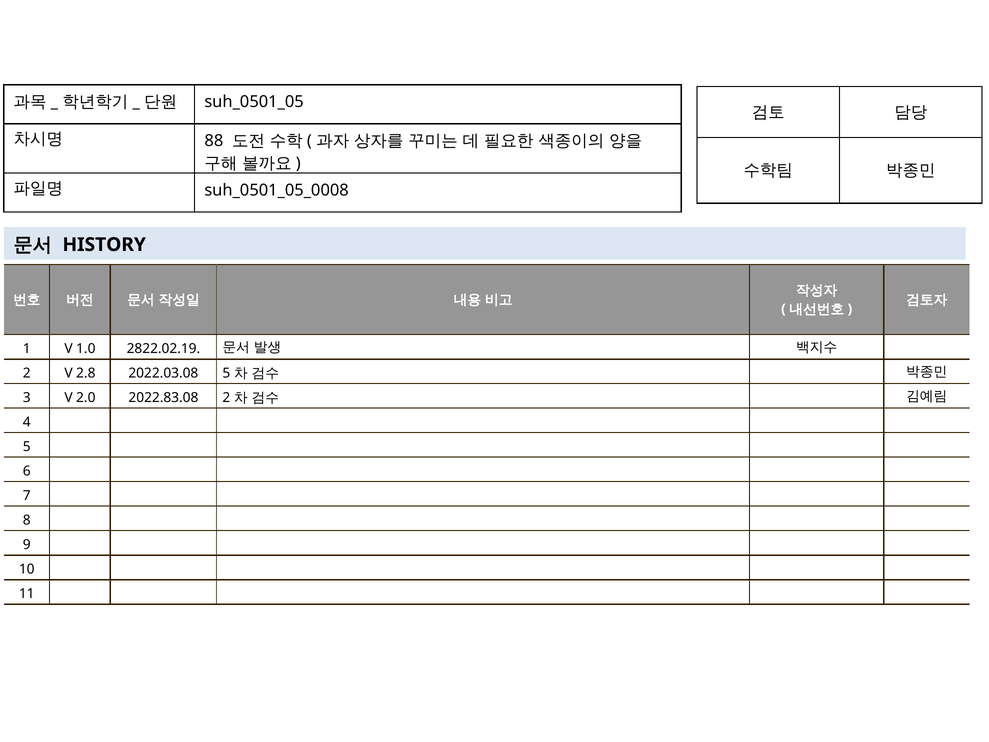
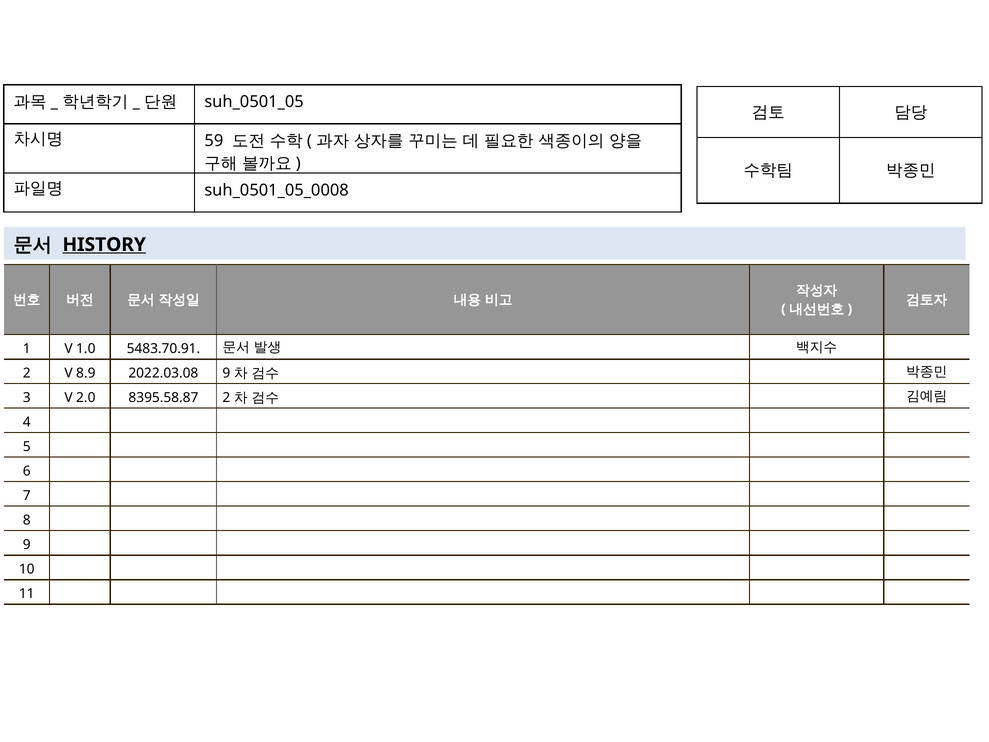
88: 88 -> 59
HISTORY underline: none -> present
2822.02.19: 2822.02.19 -> 5483.70.91
2.8: 2.8 -> 8.9
2022.03.08 5: 5 -> 9
2022.83.08: 2022.83.08 -> 8395.58.87
